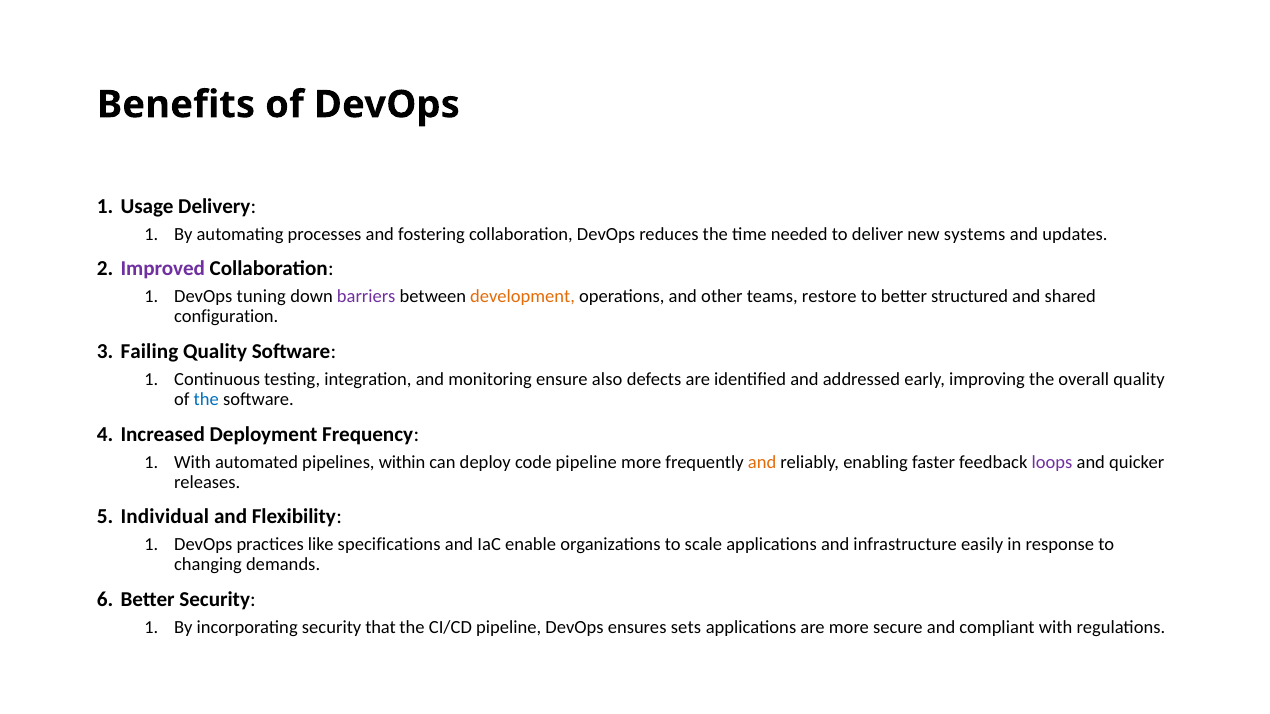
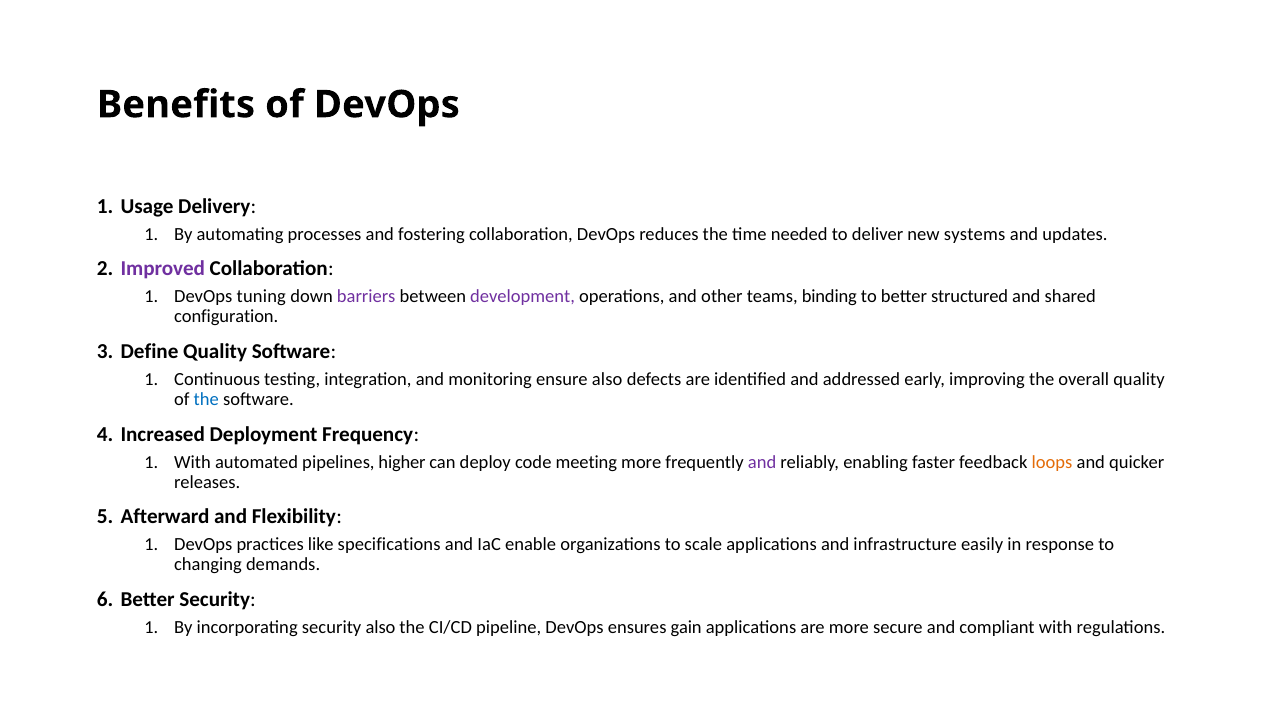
development colour: orange -> purple
restore: restore -> binding
Failing: Failing -> Define
within: within -> higher
code pipeline: pipeline -> meeting
and at (762, 462) colour: orange -> purple
loops colour: purple -> orange
Individual: Individual -> Afterward
security that: that -> also
sets: sets -> gain
